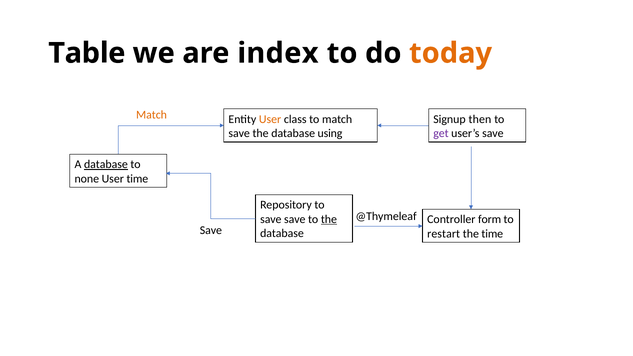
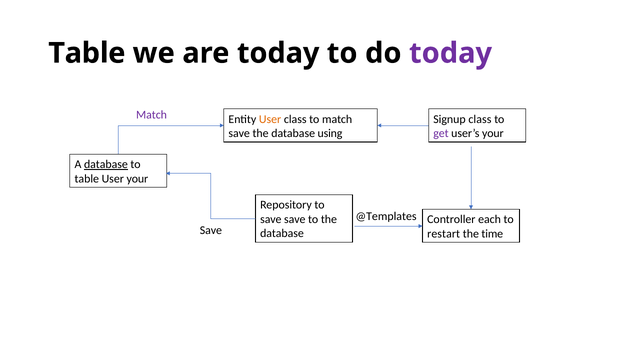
are index: index -> today
today at (451, 53) colour: orange -> purple
Match at (152, 115) colour: orange -> purple
Signup then: then -> class
user’s save: save -> your
none at (87, 179): none -> table
User time: time -> your
@Thymeleaf: @Thymeleaf -> @Templates
the at (329, 219) underline: present -> none
form: form -> each
